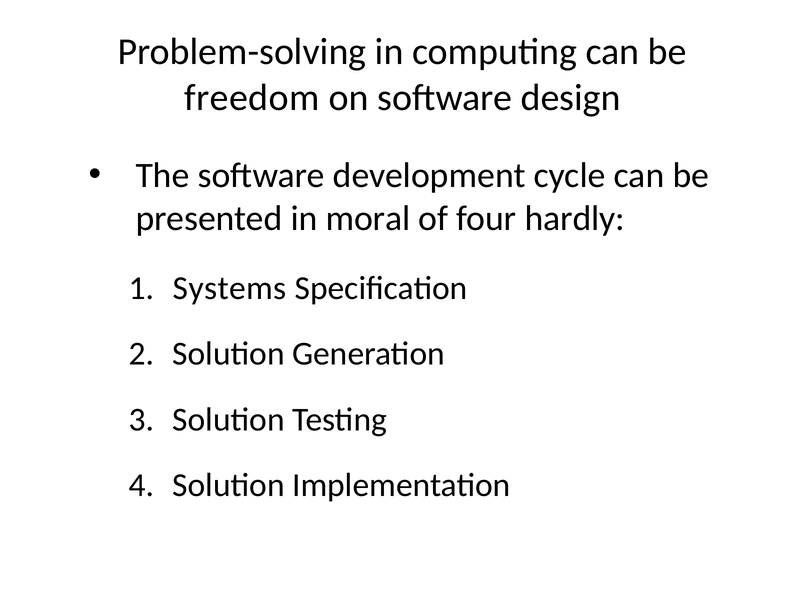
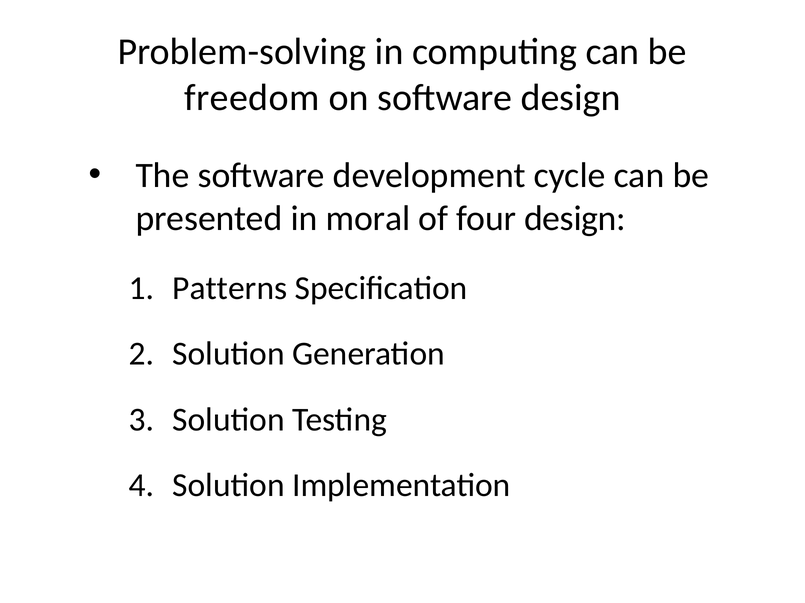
four hardly: hardly -> design
Systems: Systems -> Patterns
